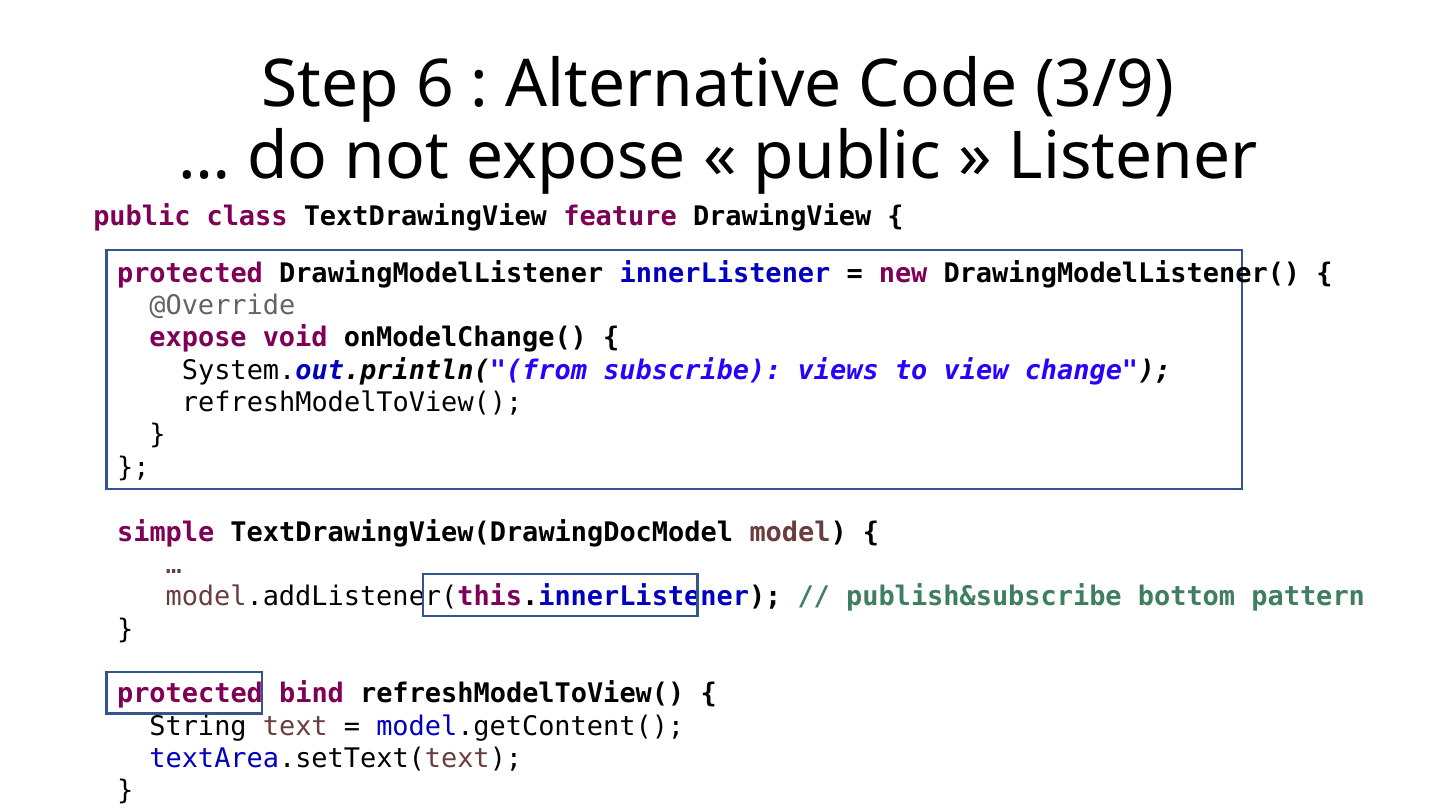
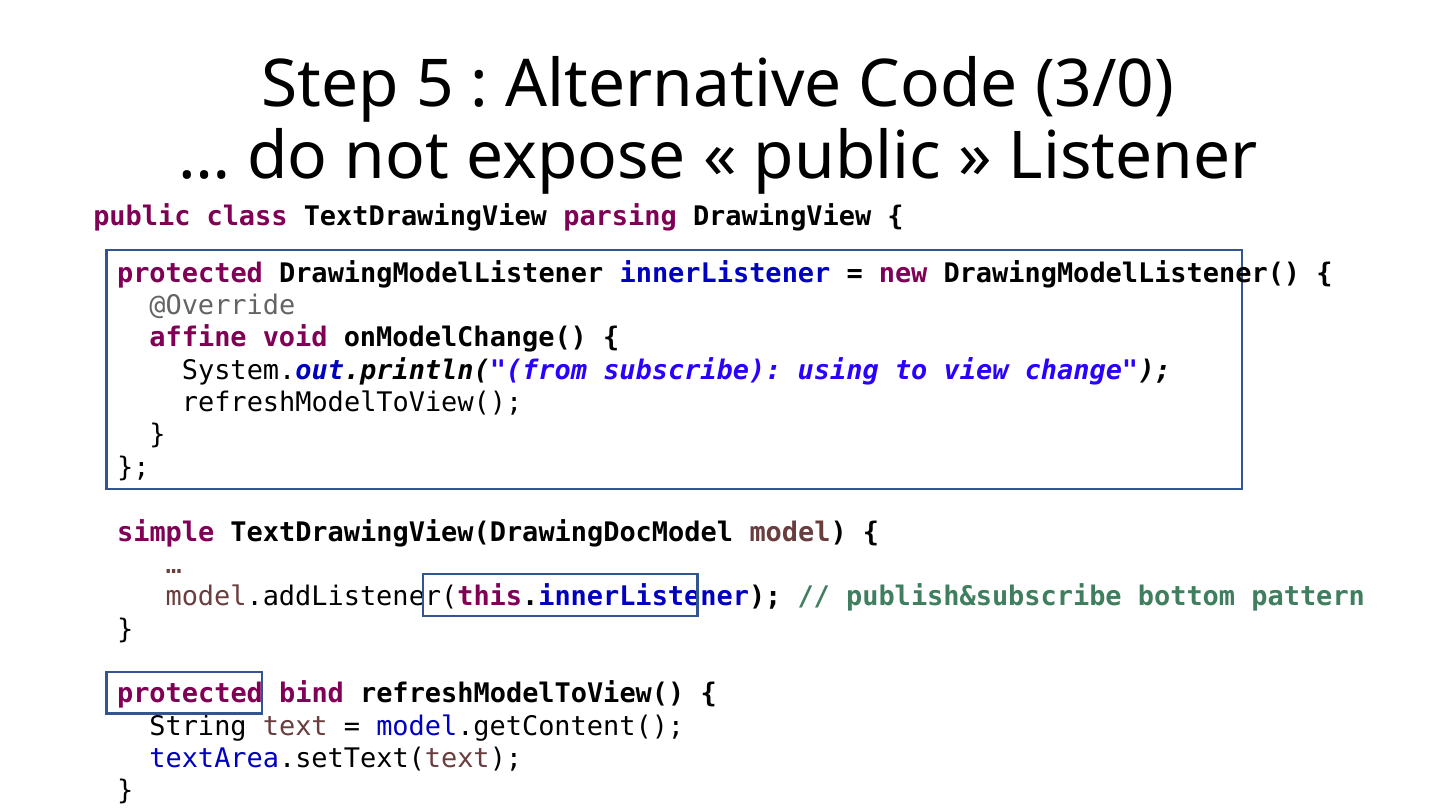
6: 6 -> 5
3/9: 3/9 -> 3/0
feature: feature -> parsing
expose at (198, 338): expose -> affine
views: views -> using
